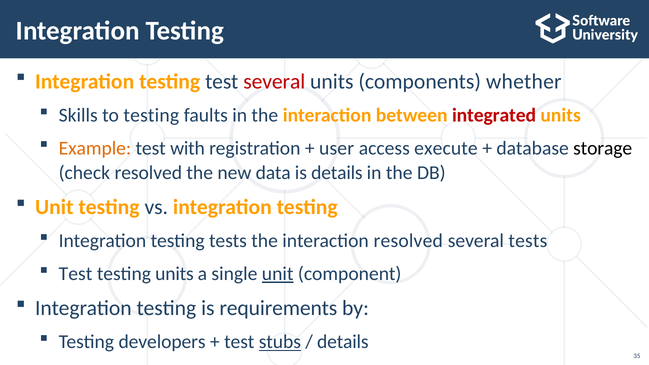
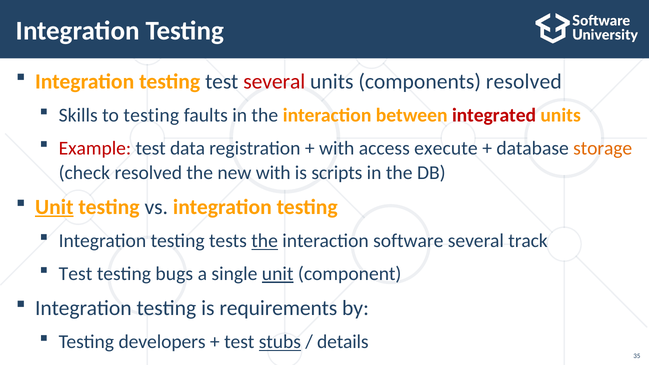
components whether: whether -> resolved
Example colour: orange -> red
with: with -> data
user at (337, 148): user -> with
storage colour: black -> orange
new data: data -> with
is details: details -> scripts
Unit at (54, 207) underline: none -> present
the at (265, 241) underline: none -> present
interaction resolved: resolved -> software
several tests: tests -> track
testing units: units -> bugs
